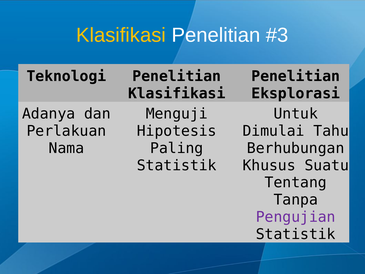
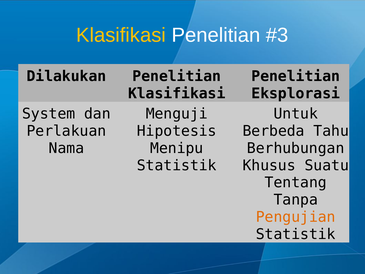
Teknologi: Teknologi -> Dilakukan
Adanya: Adanya -> System
Dimulai: Dimulai -> Berbeda
Paling: Paling -> Menipu
Pengujian colour: purple -> orange
